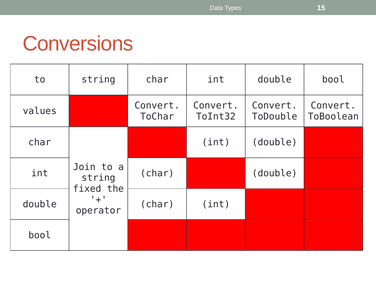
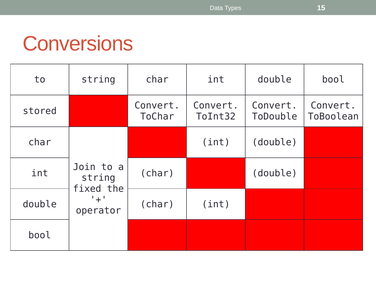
values: values -> stored
